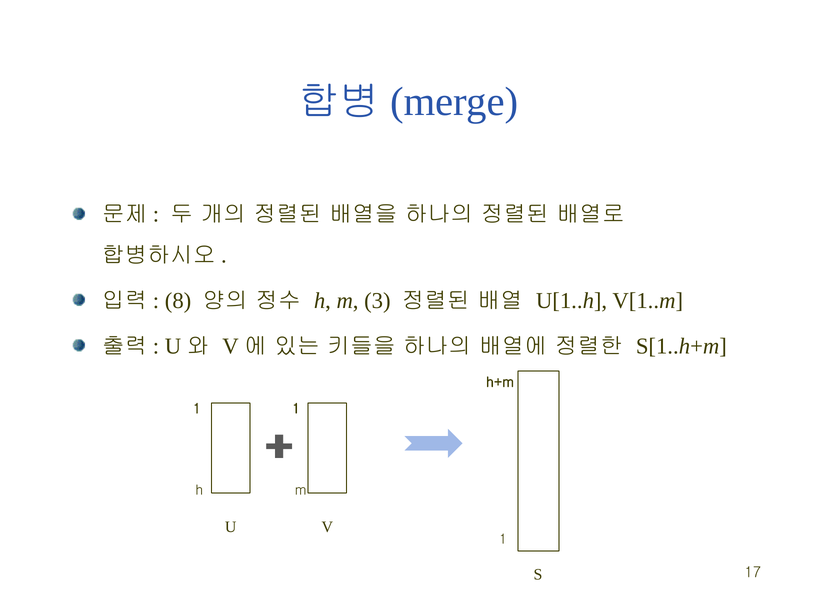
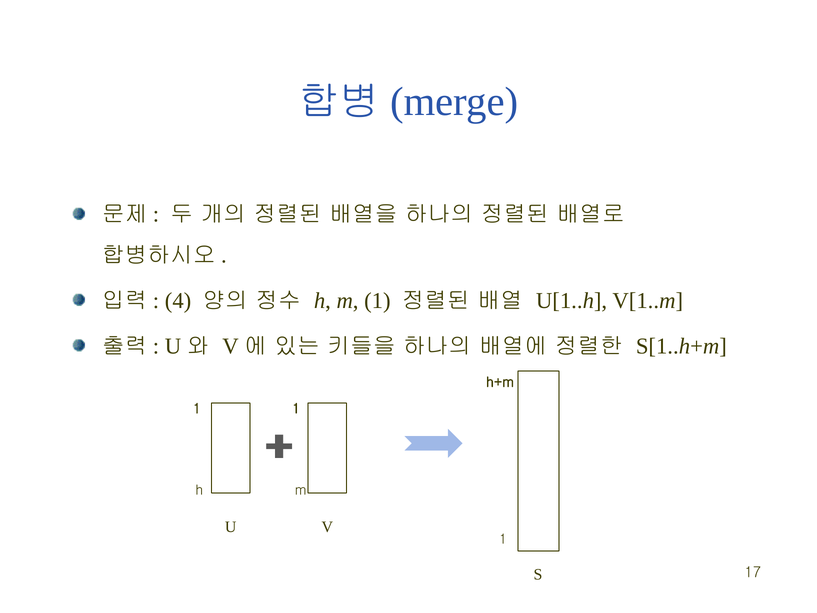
8: 8 -> 4
h m 3: 3 -> 1
